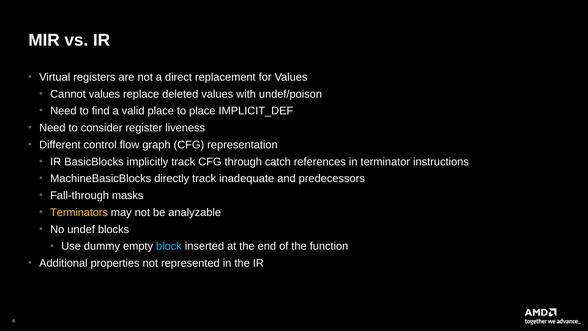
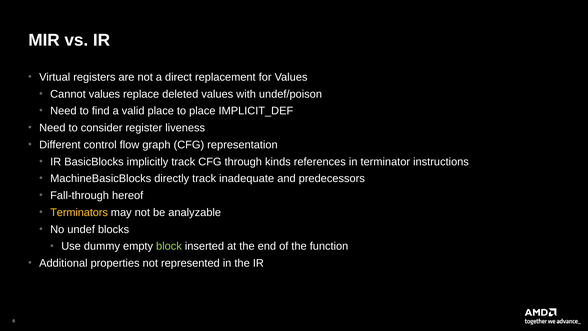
catch: catch -> kinds
masks: masks -> hereof
block colour: light blue -> light green
